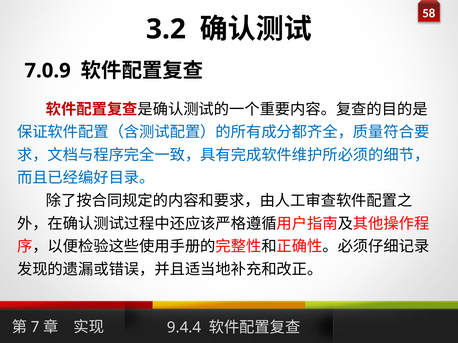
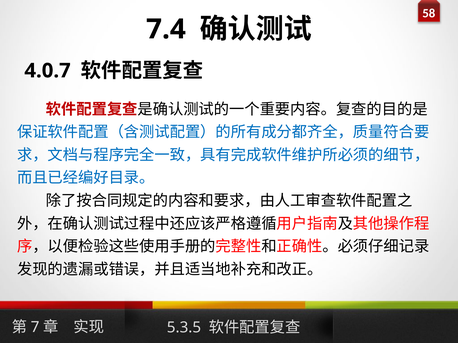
3.2: 3.2 -> 7.4
7.0.9: 7.0.9 -> 4.0.7
9.4.4: 9.4.4 -> 5.3.5
